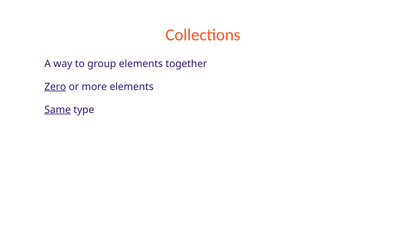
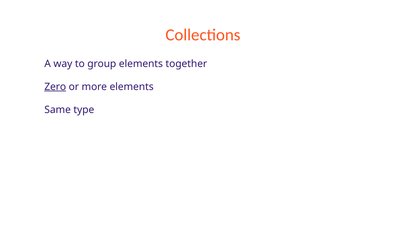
Same underline: present -> none
